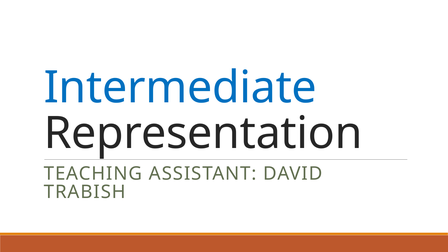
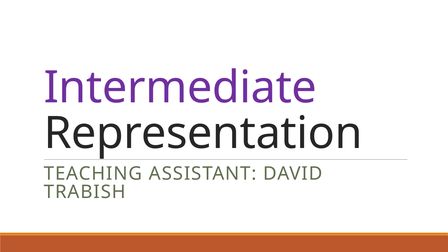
Intermediate colour: blue -> purple
